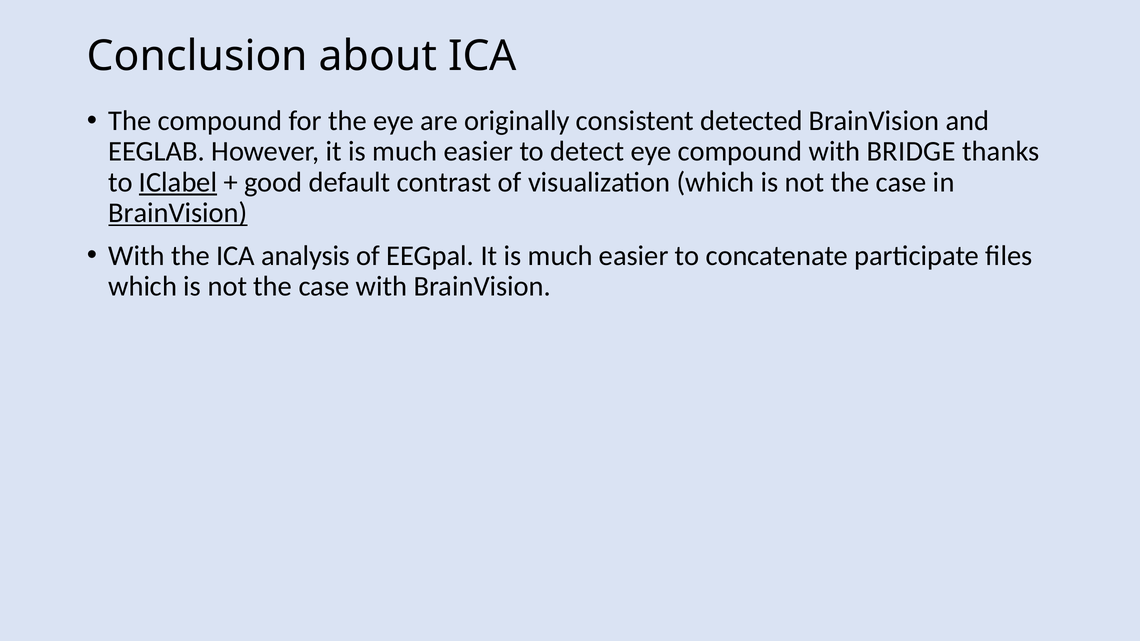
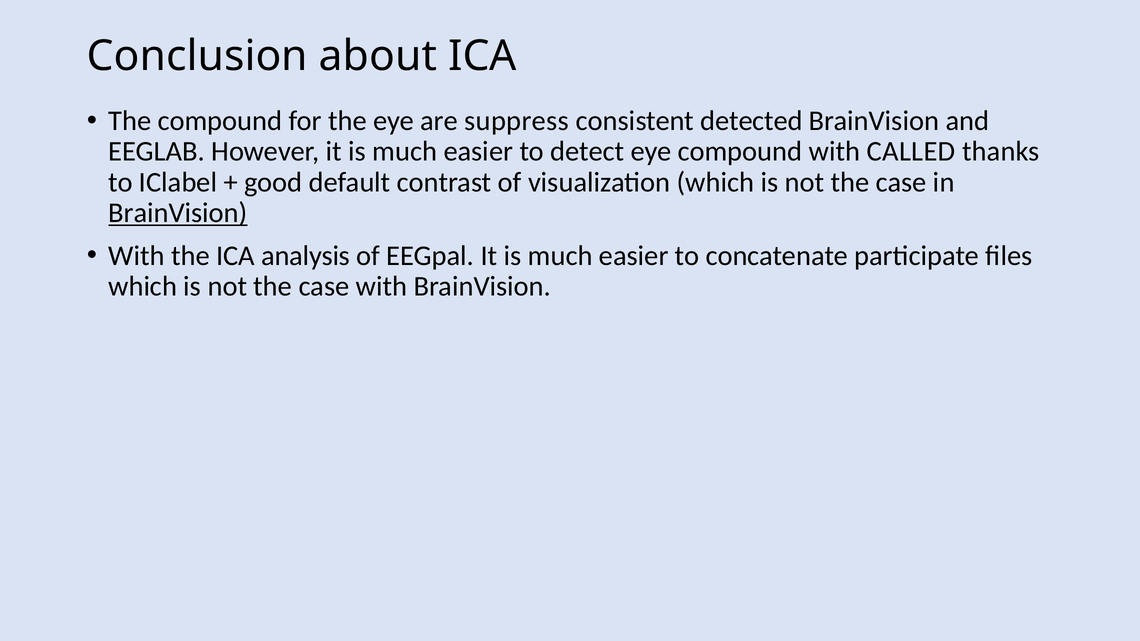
originally: originally -> suppress
BRIDGE: BRIDGE -> CALLED
IClabel underline: present -> none
